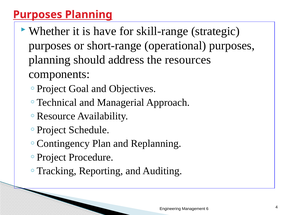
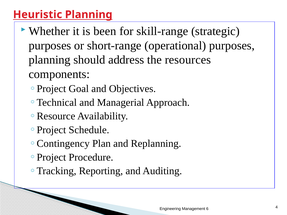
Purposes at (38, 15): Purposes -> Heuristic
have: have -> been
